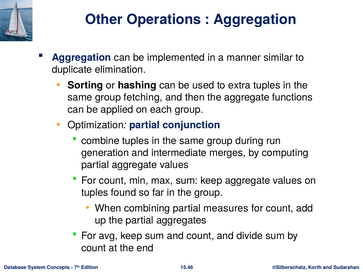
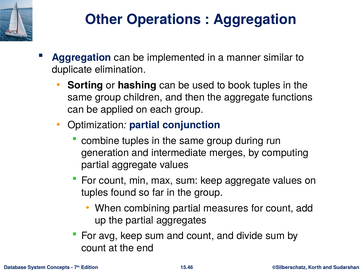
extra: extra -> book
fetching: fetching -> children
